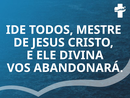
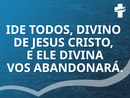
MESTRE: MESTRE -> DIVINO
